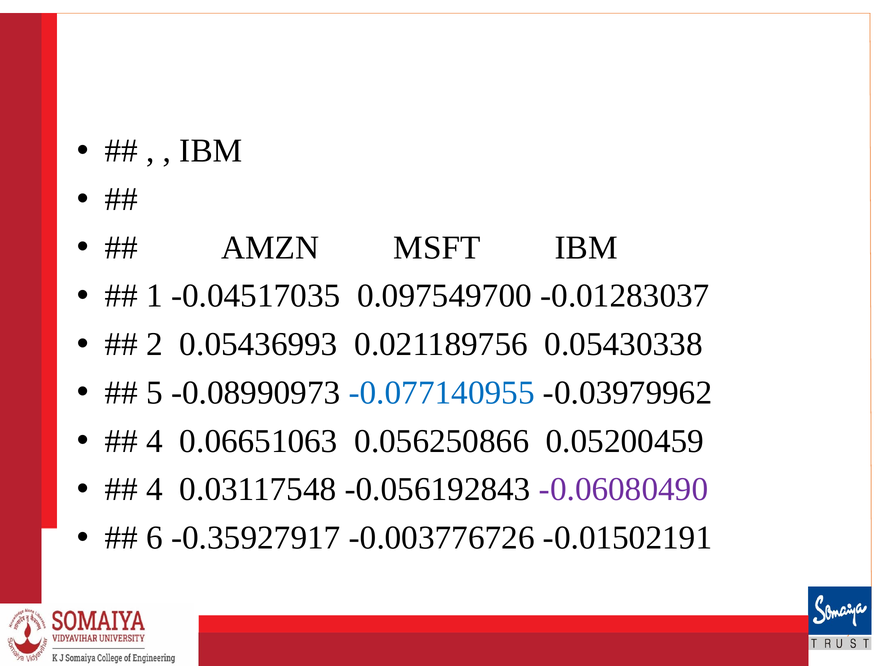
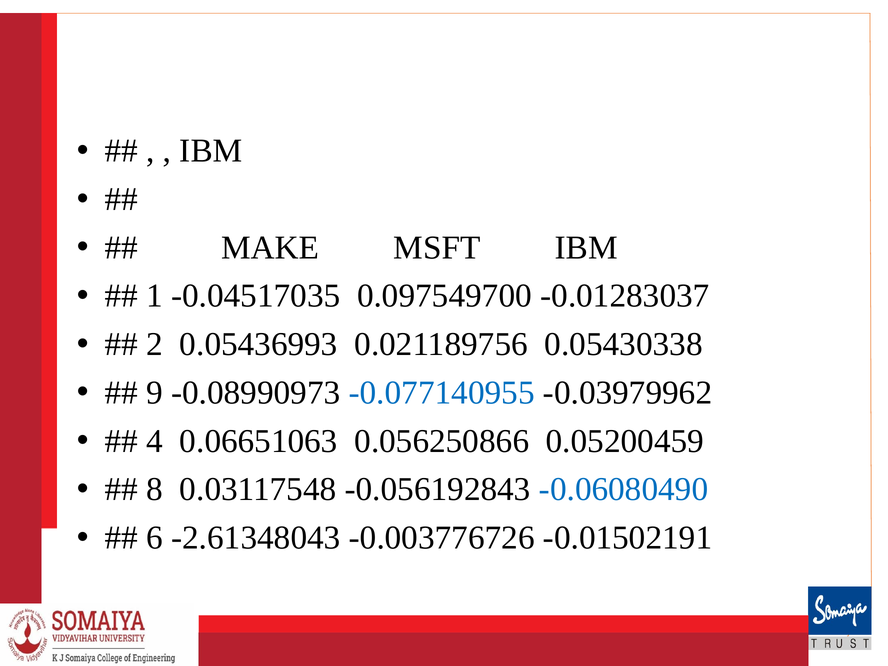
AMZN: AMZN -> MAKE
5: 5 -> 9
4 at (155, 489): 4 -> 8
-0.06080490 colour: purple -> blue
-0.35927917: -0.35927917 -> -2.61348043
